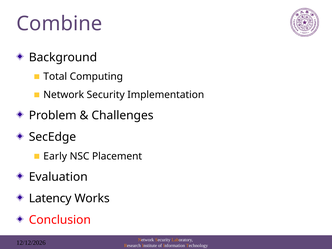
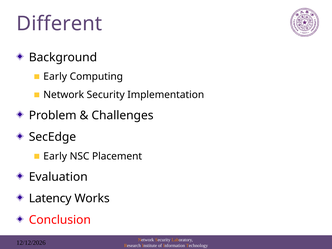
Combine: Combine -> Different
Total at (55, 77): Total -> Early
